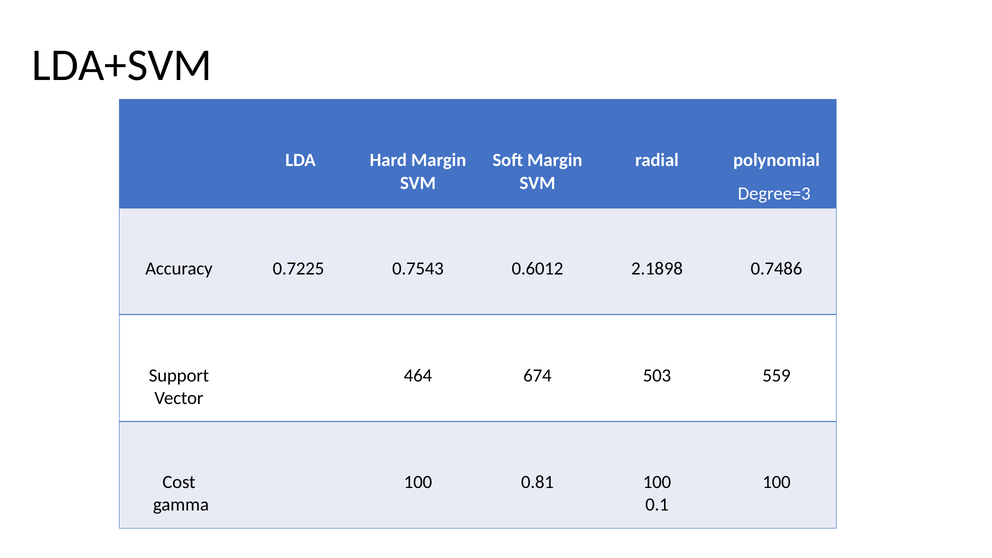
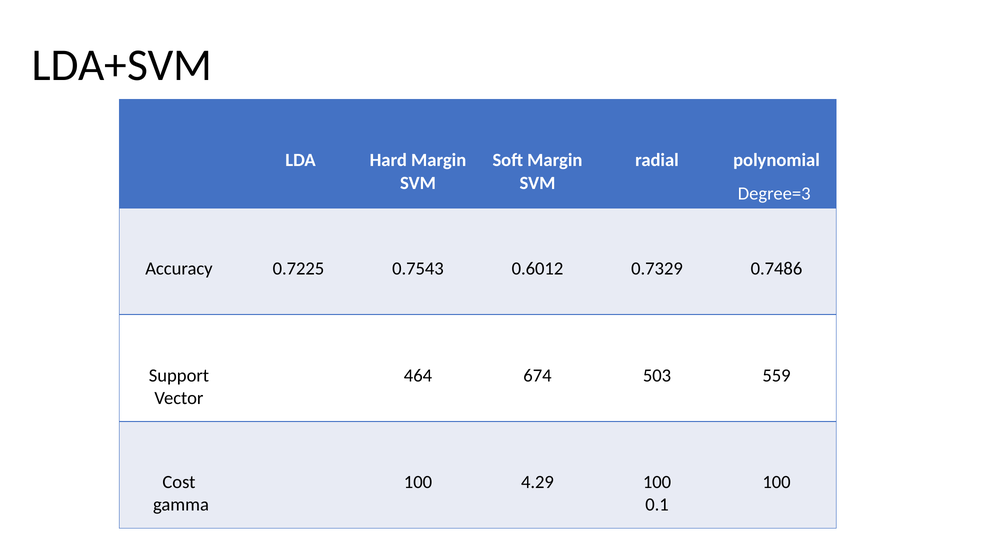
2.1898: 2.1898 -> 0.7329
0.81: 0.81 -> 4.29
